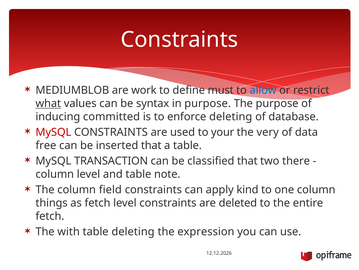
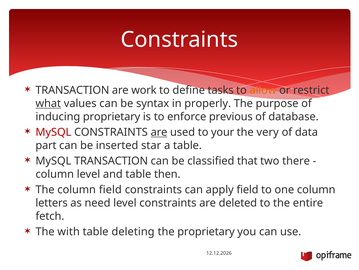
MEDIUMBLOB at (72, 90): MEDIUMBLOB -> TRANSACTION
must: must -> tasks
allow colour: blue -> orange
in purpose: purpose -> properly
inducing committed: committed -> proprietary
enforce deleting: deleting -> previous
are at (159, 132) underline: none -> present
free: free -> part
inserted that: that -> star
note: note -> then
apply kind: kind -> field
things: things -> letters
as fetch: fetch -> need
the expression: expression -> proprietary
